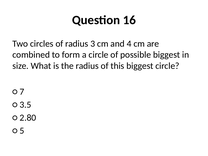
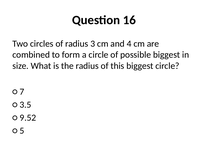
2.80: 2.80 -> 9.52
